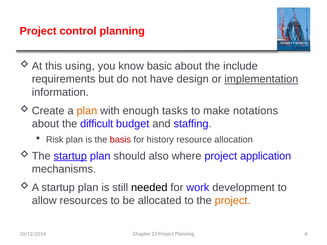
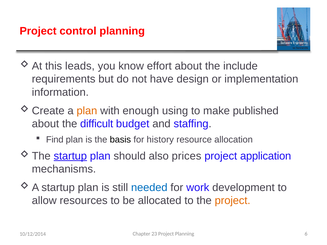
using: using -> leads
basic: basic -> effort
implementation underline: present -> none
tasks: tasks -> using
notations: notations -> published
Risk: Risk -> Find
basis colour: red -> black
where: where -> prices
needed colour: black -> blue
